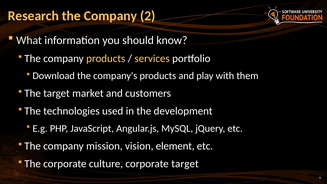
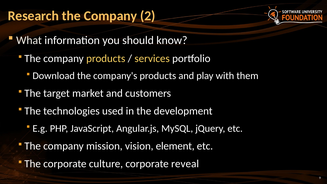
corporate target: target -> reveal
